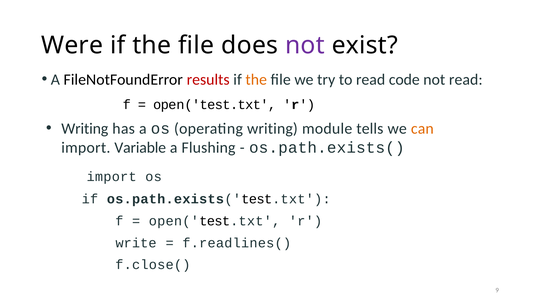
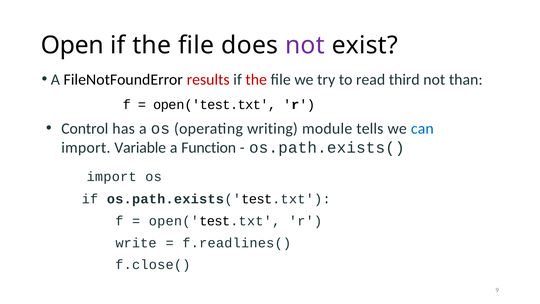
Were: Were -> Open
the at (256, 79) colour: orange -> red
code: code -> third
not read: read -> than
Writing at (85, 129): Writing -> Control
can colour: orange -> blue
Flushing: Flushing -> Function
